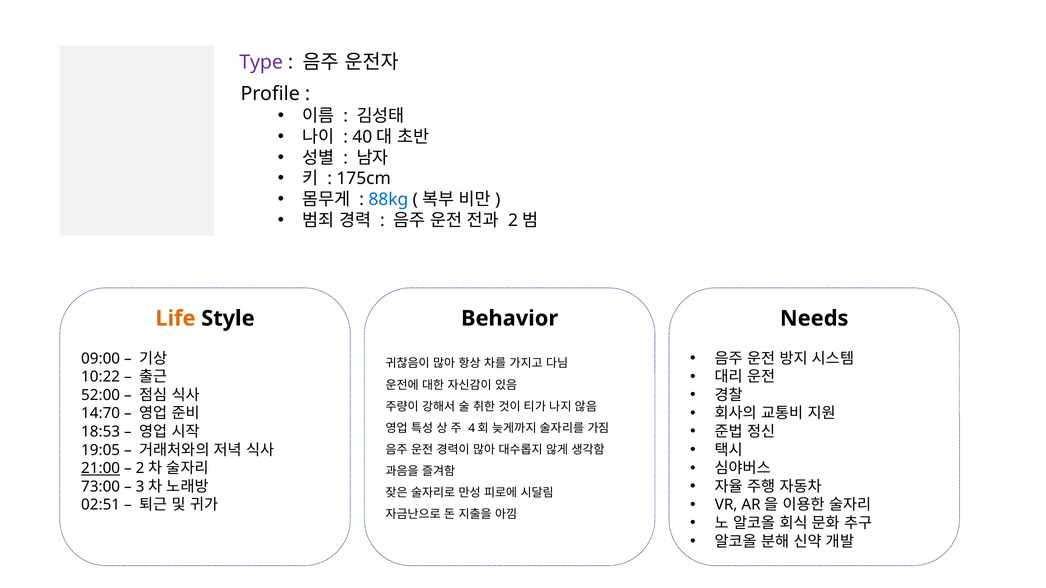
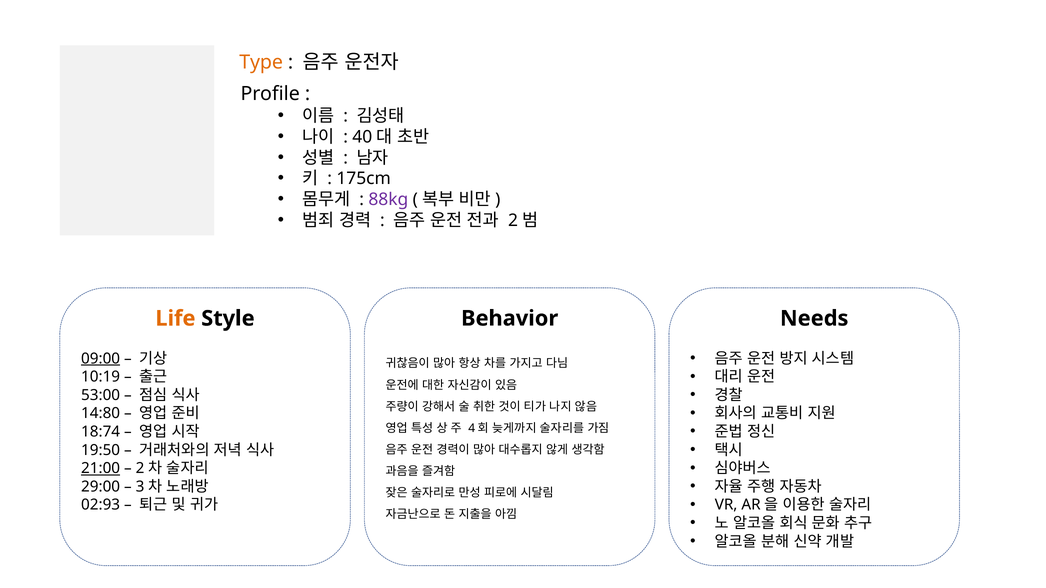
Type colour: purple -> orange
88kg colour: blue -> purple
09:00 underline: none -> present
10:22: 10:22 -> 10:19
52:00: 52:00 -> 53:00
14:70: 14:70 -> 14:80
18:53: 18:53 -> 18:74
19:05: 19:05 -> 19:50
73:00: 73:00 -> 29:00
02:51: 02:51 -> 02:93
